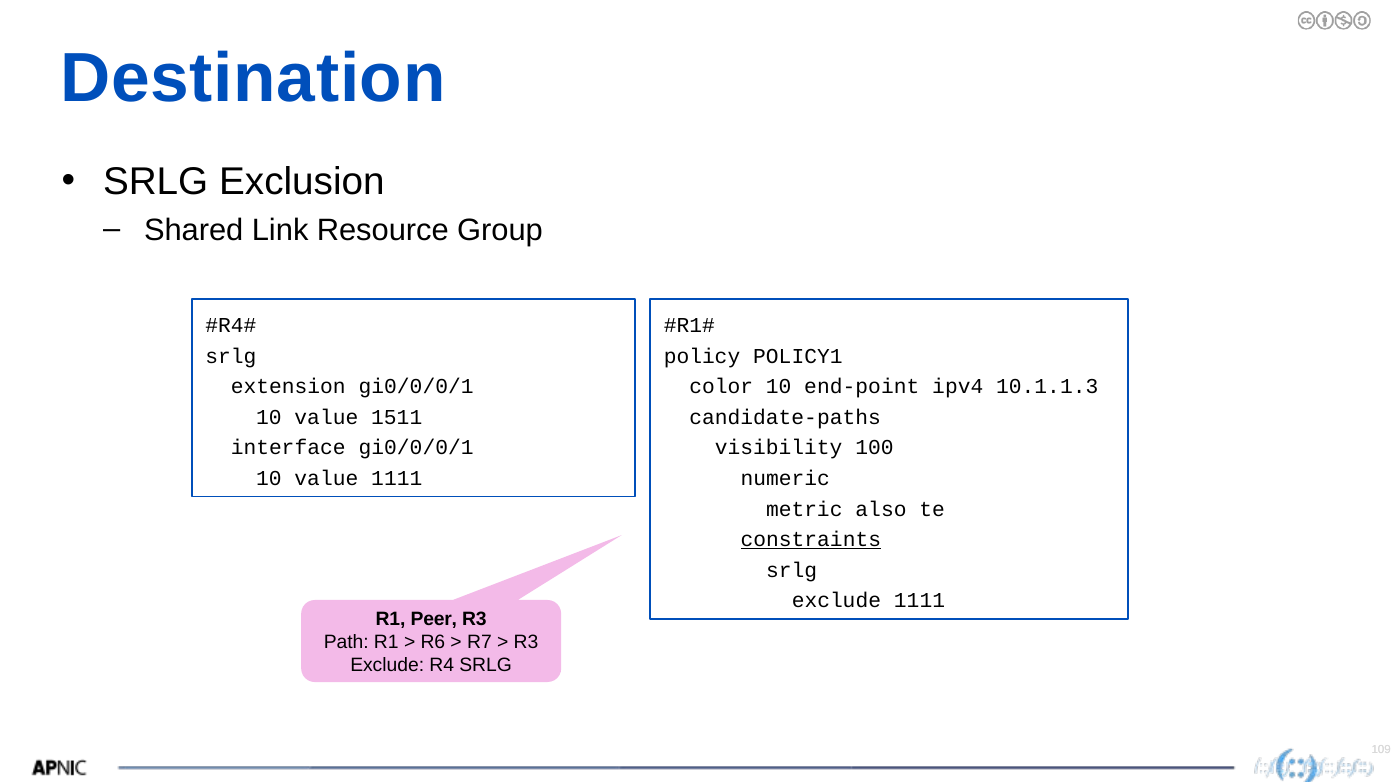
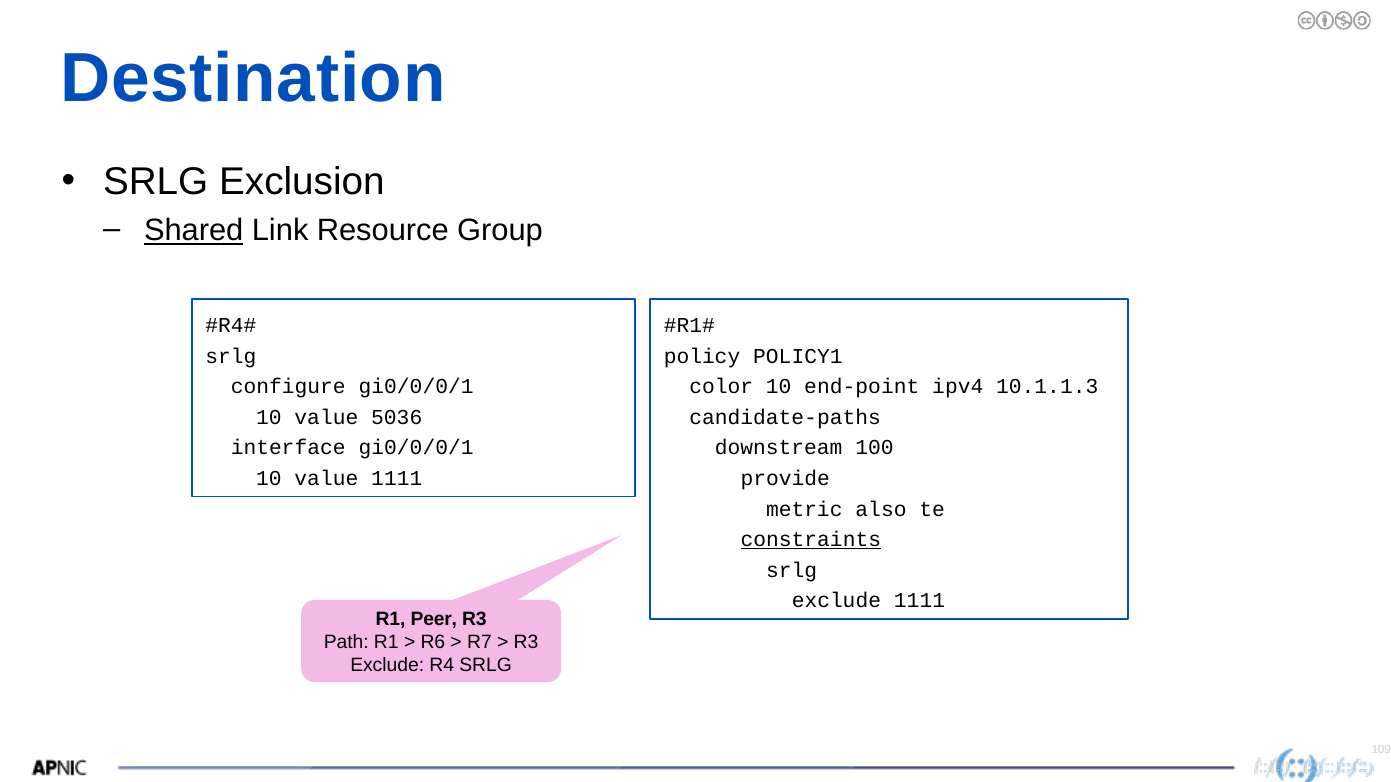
Shared underline: none -> present
extension: extension -> configure
1511: 1511 -> 5036
visibility: visibility -> downstream
numeric: numeric -> provide
